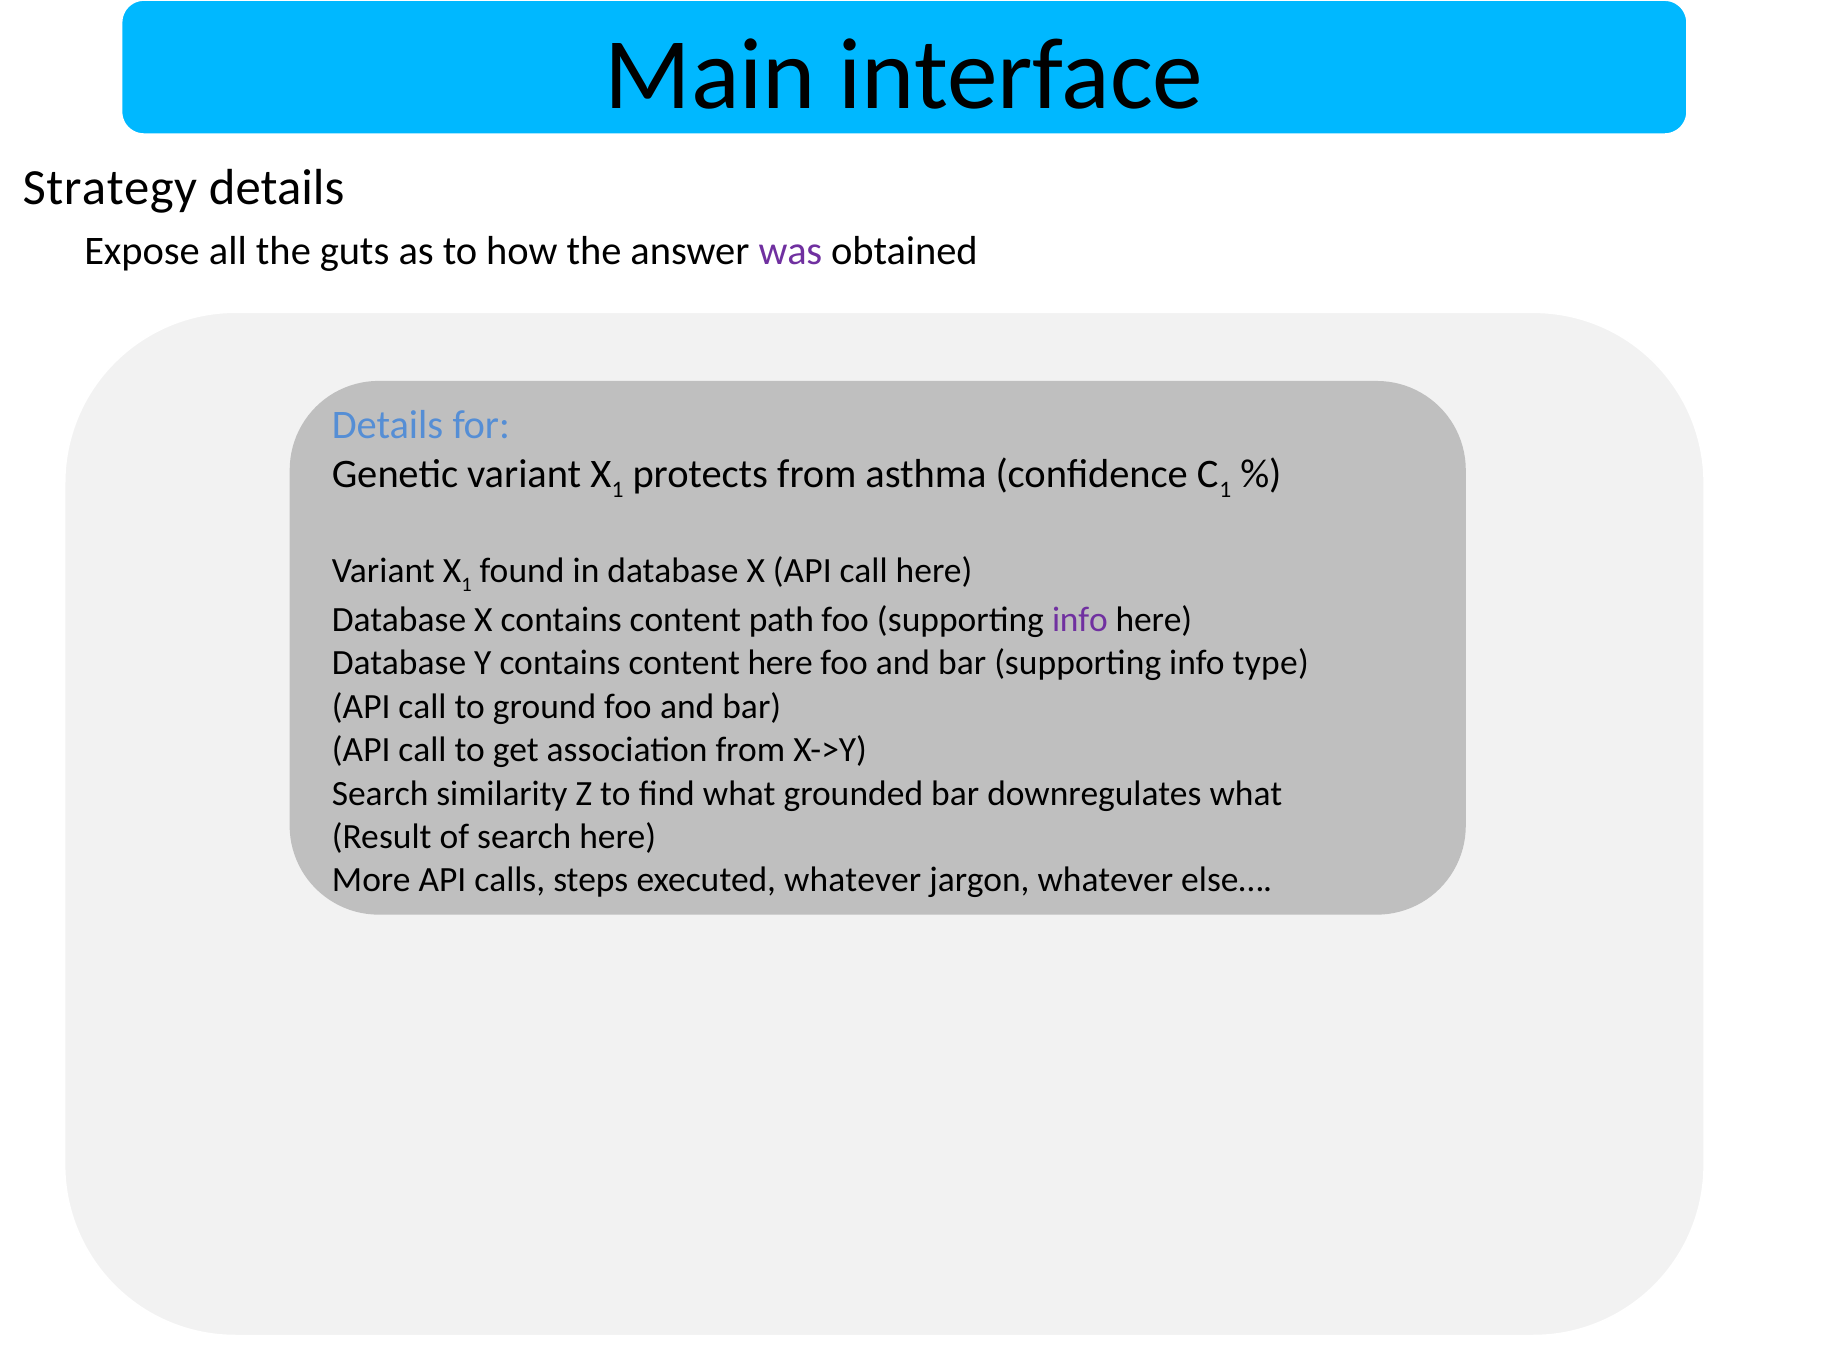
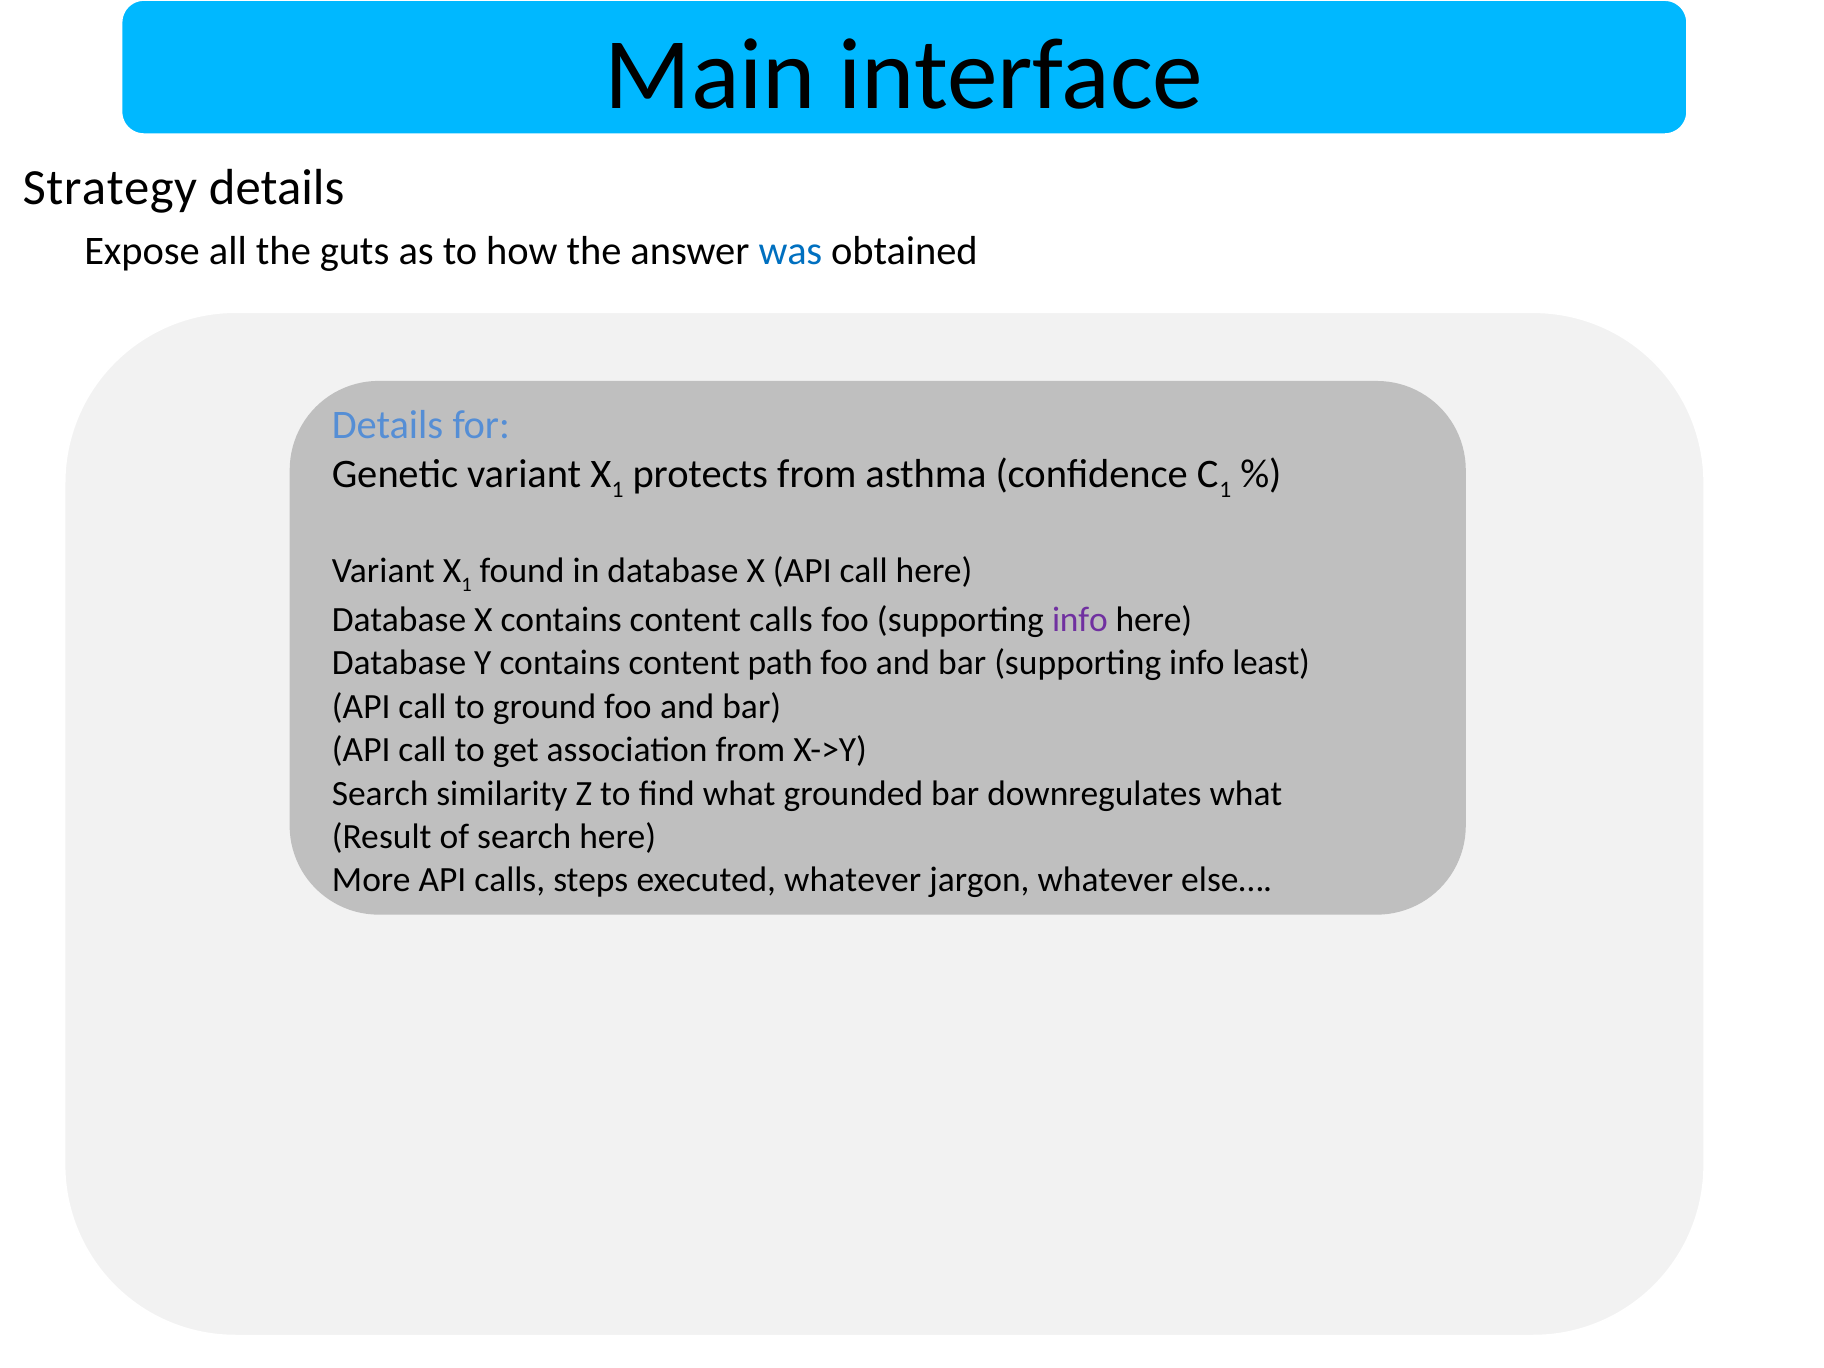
was colour: purple -> blue
content path: path -> calls
content here: here -> path
info type: type -> least
